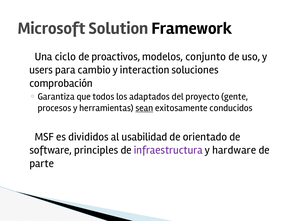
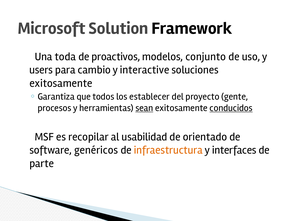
ciclo: ciclo -> toda
interaction: interaction -> interactive
comprobación at (61, 83): comprobación -> exitosamente
adaptados: adaptados -> establecer
conducidos underline: none -> present
divididos: divididos -> recopilar
principles: principles -> genéricos
infraestructura colour: purple -> orange
hardware: hardware -> interfaces
